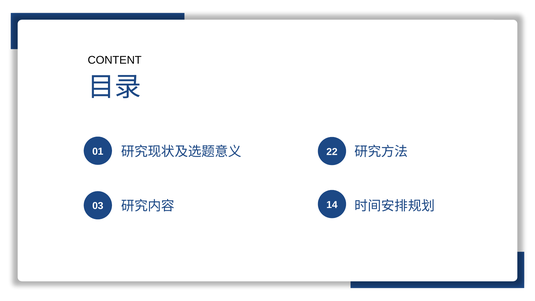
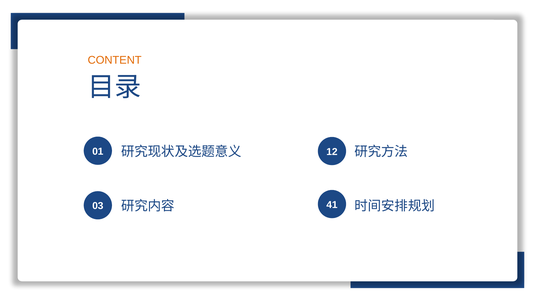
CONTENT colour: black -> orange
22: 22 -> 12
14: 14 -> 41
